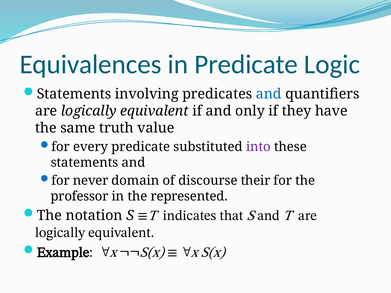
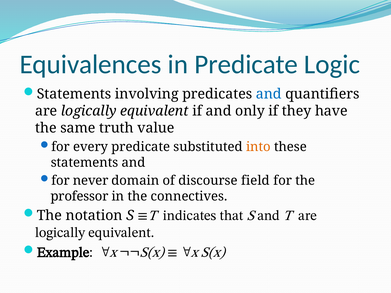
into colour: purple -> orange
their: their -> field
represented: represented -> connectives
